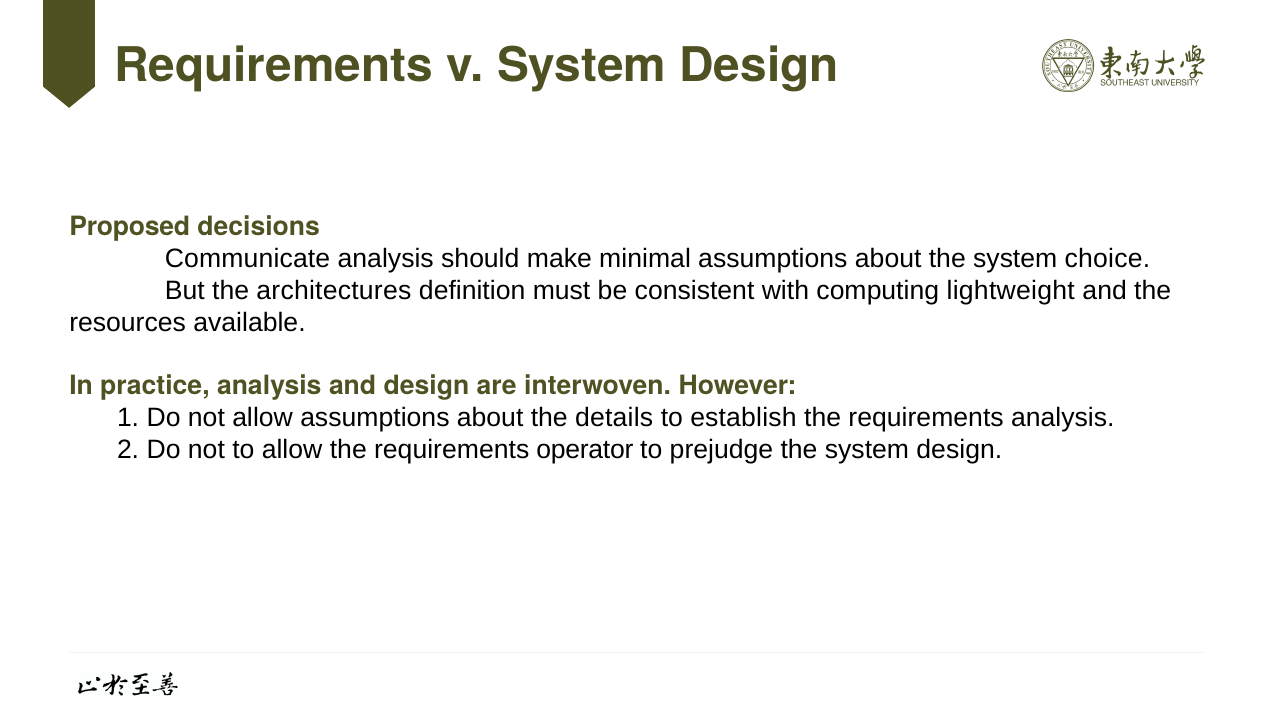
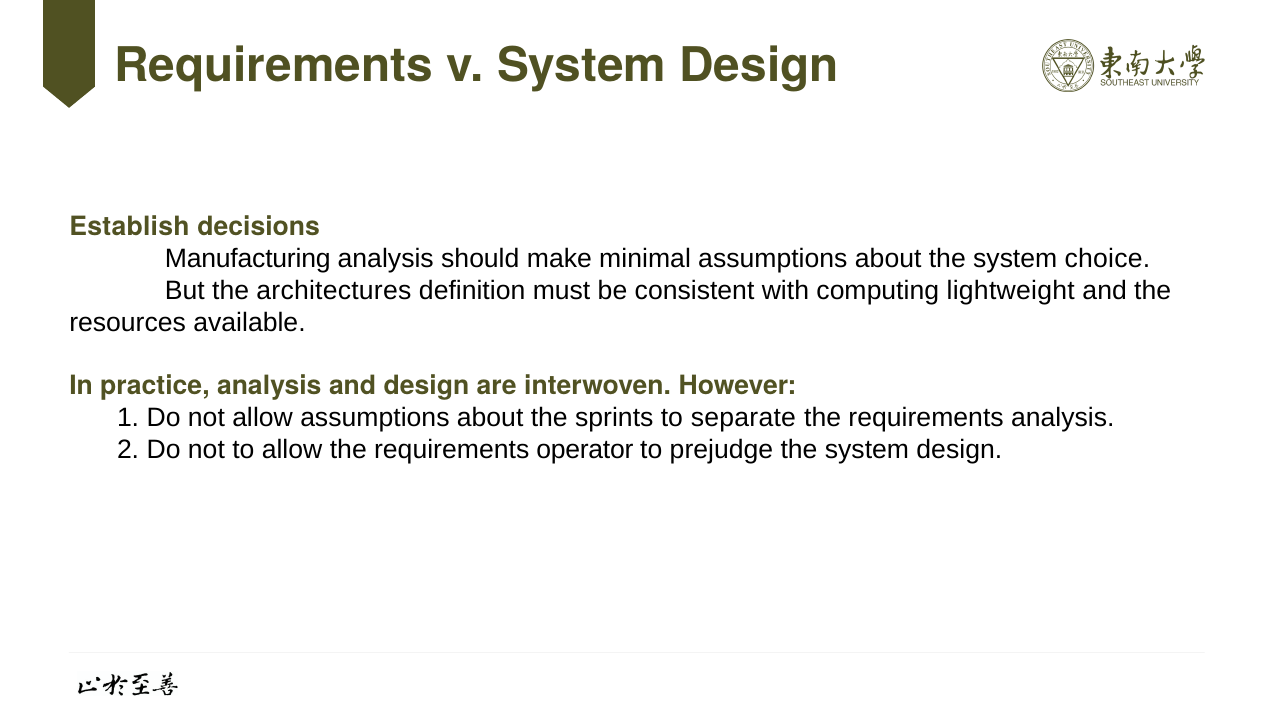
Proposed: Proposed -> Establish
Communicate: Communicate -> Manufacturing
details: details -> sprints
establish: establish -> separate
